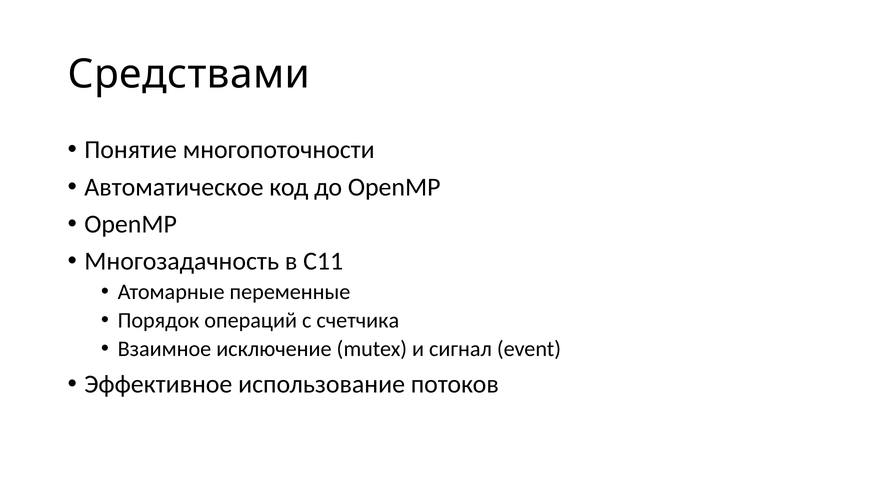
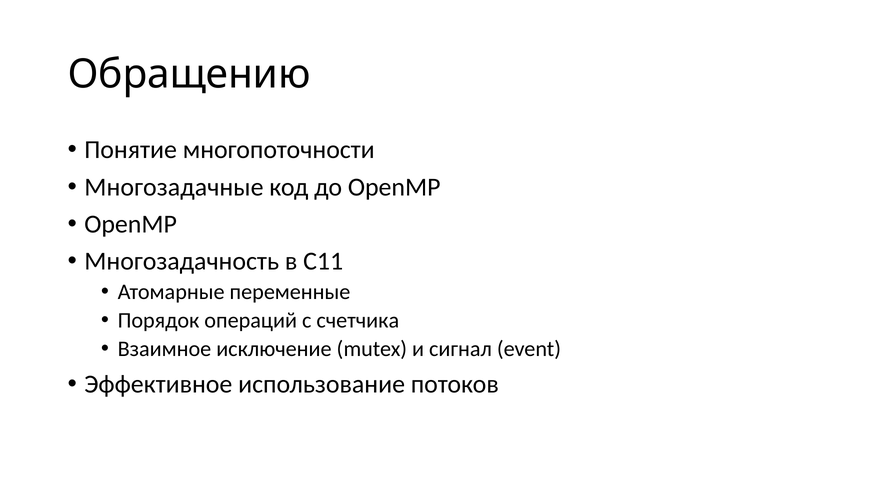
Средствами: Средствами -> Обращению
Автоматическое: Автоматическое -> Многозадачные
